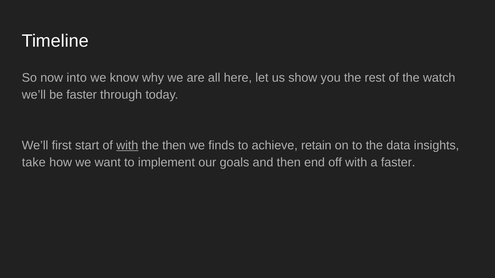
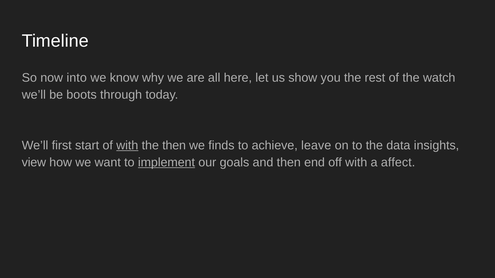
be faster: faster -> boots
retain: retain -> leave
take: take -> view
implement underline: none -> present
a faster: faster -> affect
